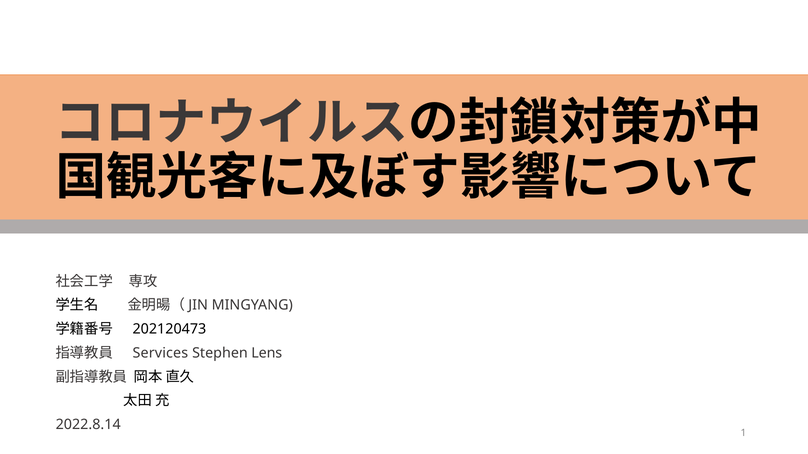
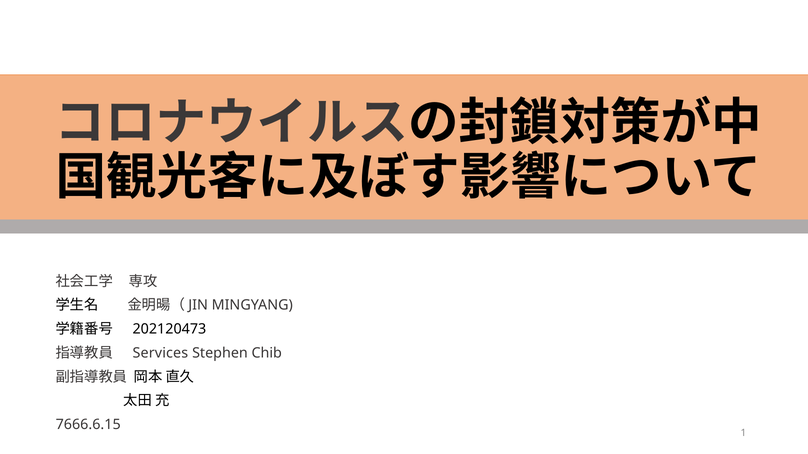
Lens: Lens -> Chib
2022.8.14: 2022.8.14 -> 7666.6.15
